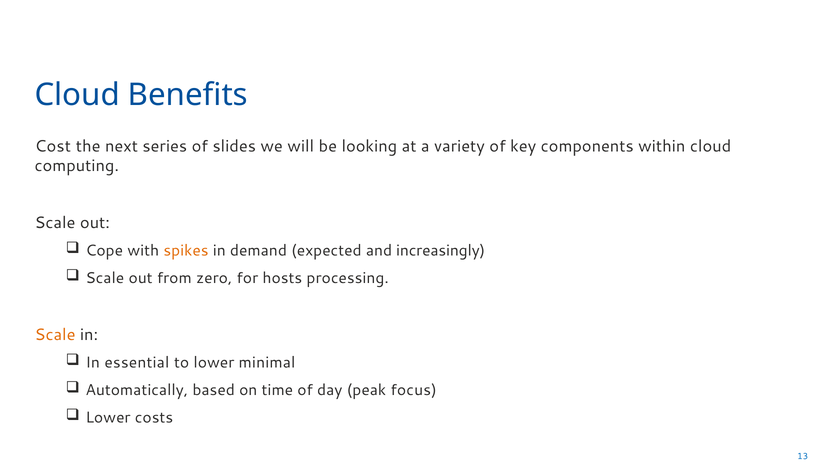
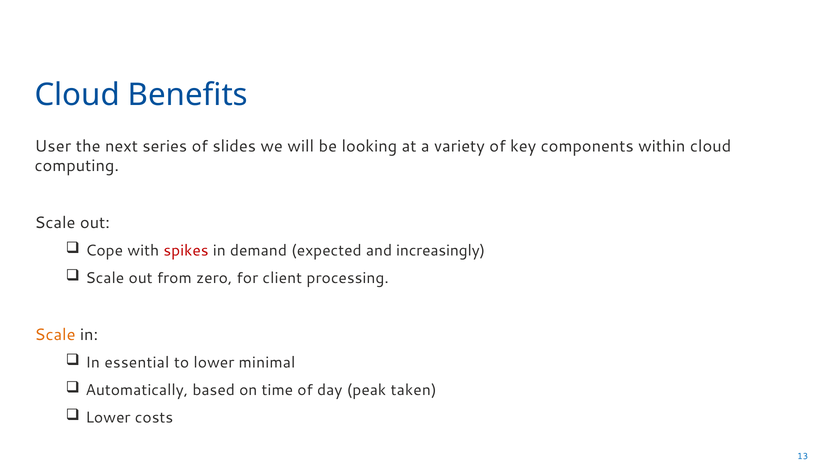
Cost: Cost -> User
spikes colour: orange -> red
hosts: hosts -> client
focus: focus -> taken
